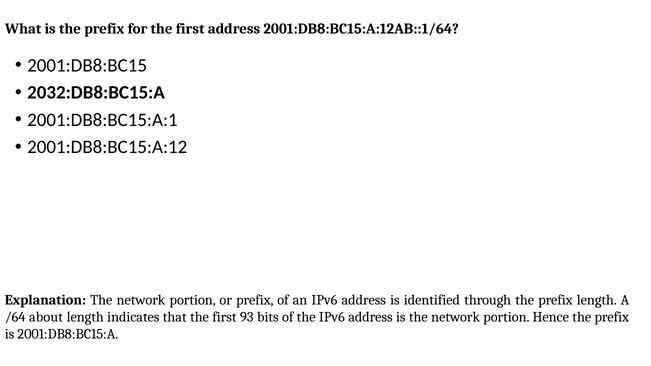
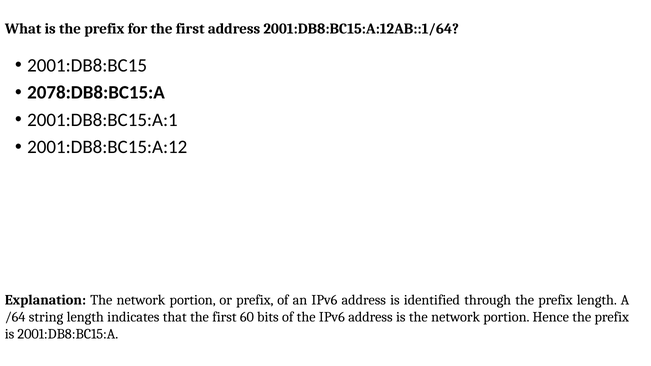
2032:DB8:BC15:A: 2032:DB8:BC15:A -> 2078:DB8:BC15:A
about: about -> string
93: 93 -> 60
